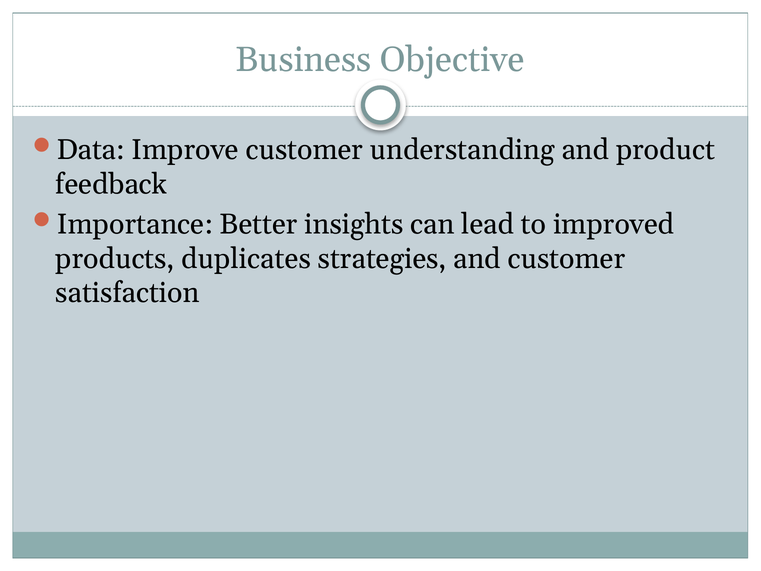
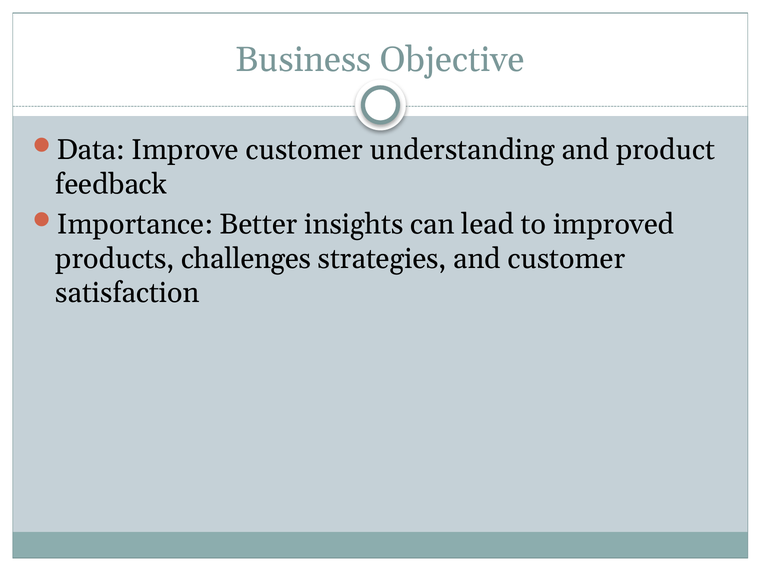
duplicates: duplicates -> challenges
